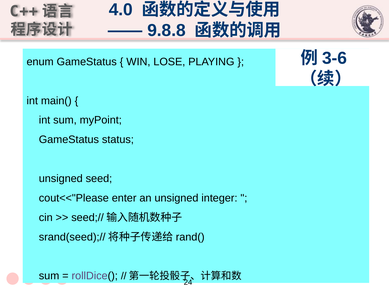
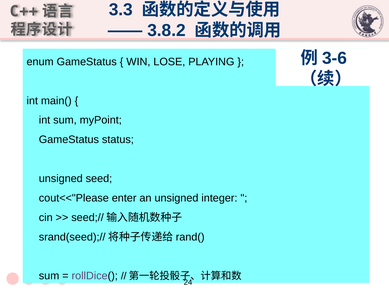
4.0: 4.0 -> 3.3
9.8.8: 9.8.8 -> 3.8.2
